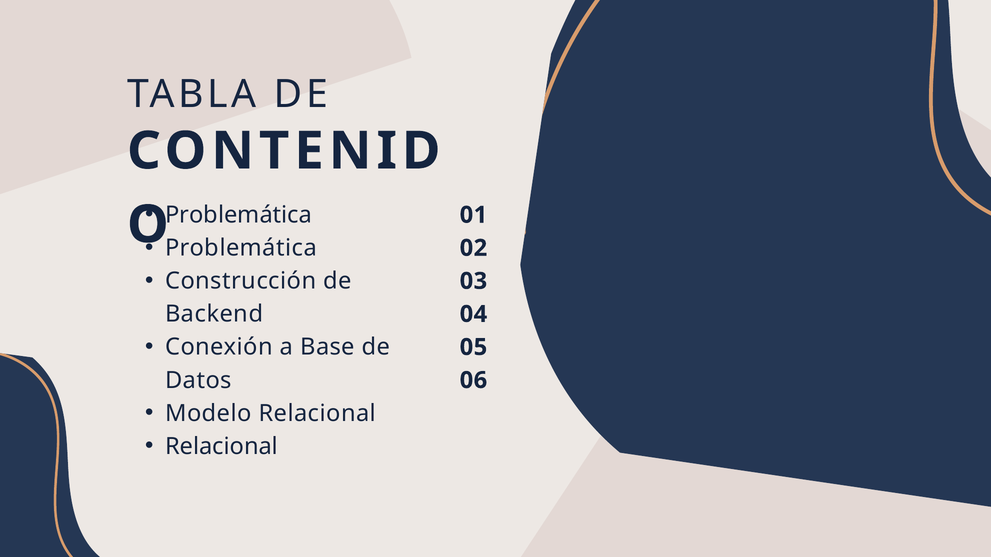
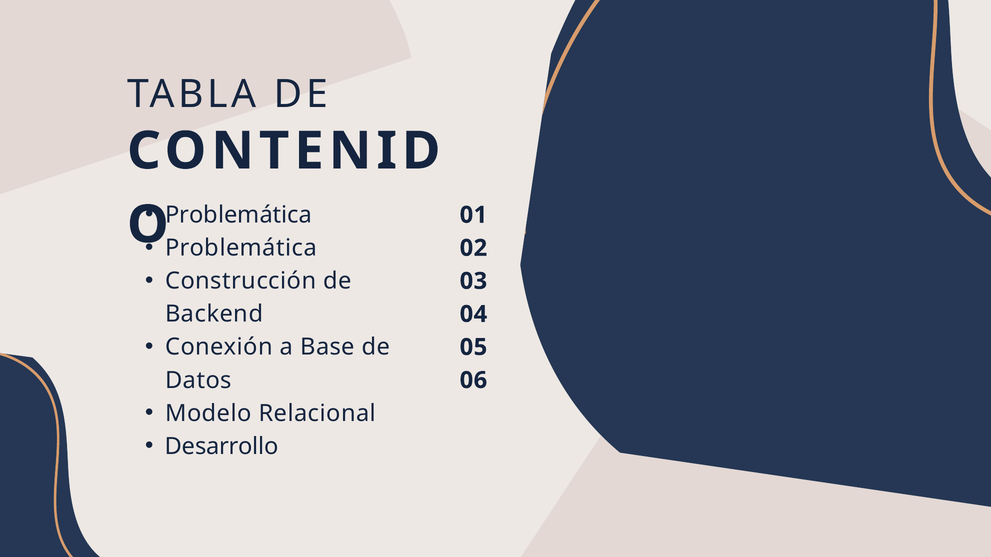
Relacional at (222, 447): Relacional -> Desarrollo
